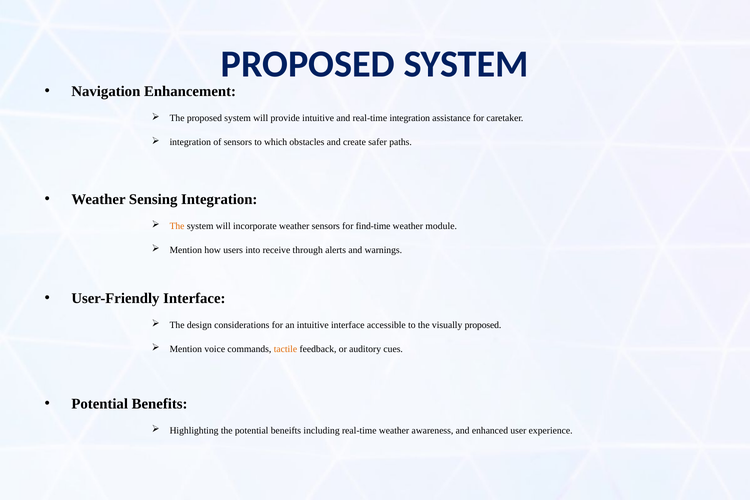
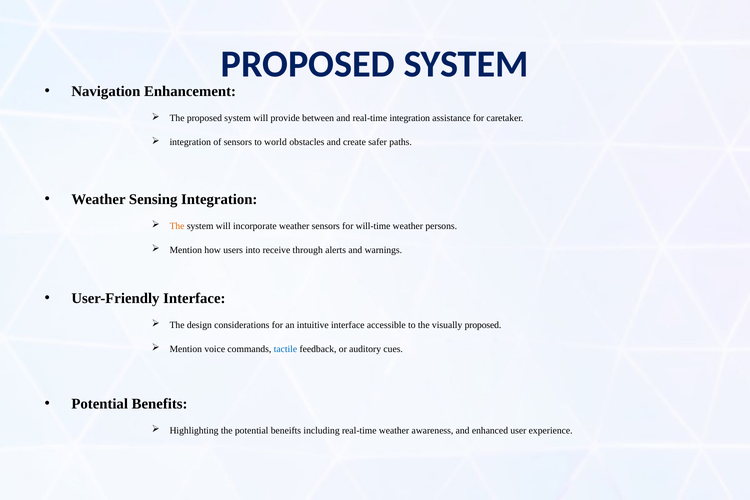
provide intuitive: intuitive -> between
which: which -> world
find-time: find-time -> will-time
module: module -> persons
tactile colour: orange -> blue
